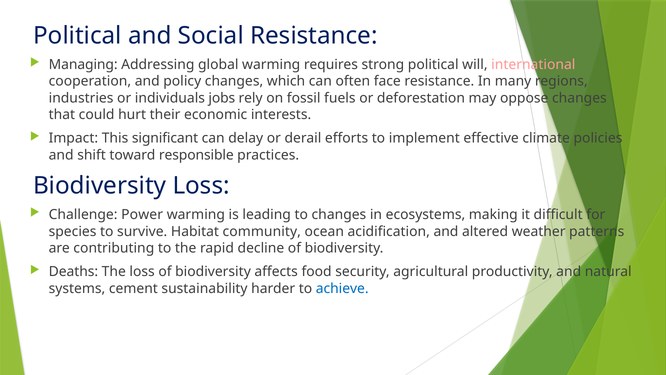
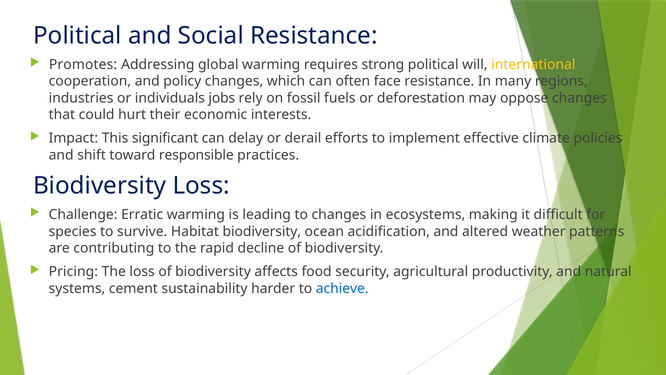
Managing: Managing -> Promotes
international colour: pink -> yellow
Power: Power -> Erratic
Habitat community: community -> biodiversity
Deaths: Deaths -> Pricing
